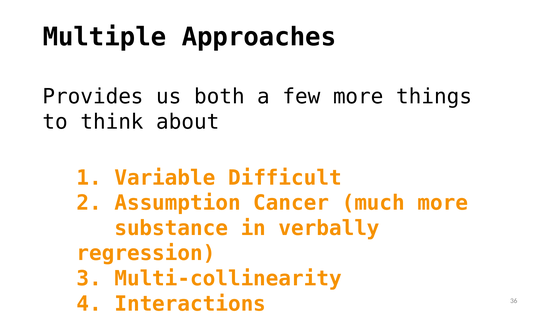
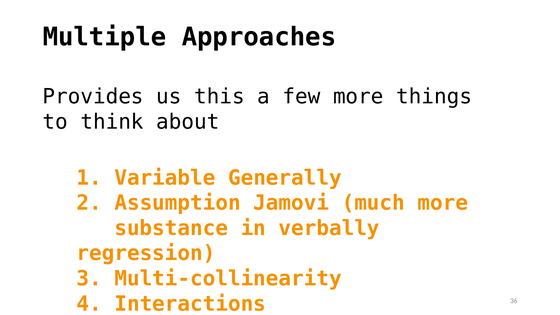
both: both -> this
Difficult: Difficult -> Generally
Cancer: Cancer -> Jamovi
